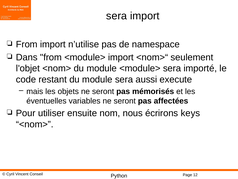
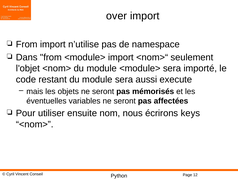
sera at (117, 16): sera -> over
